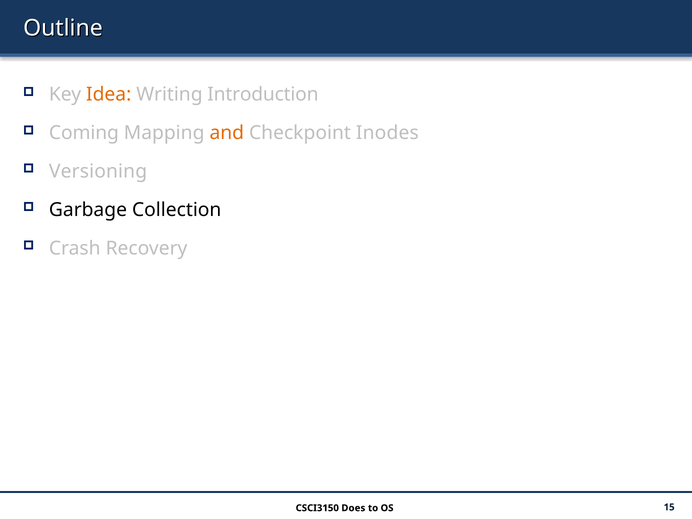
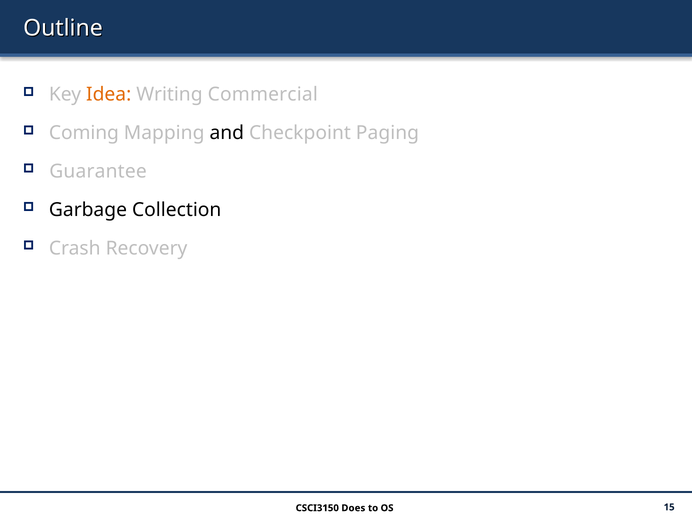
Introduction: Introduction -> Commercial
and colour: orange -> black
Inodes: Inodes -> Paging
Versioning: Versioning -> Guarantee
